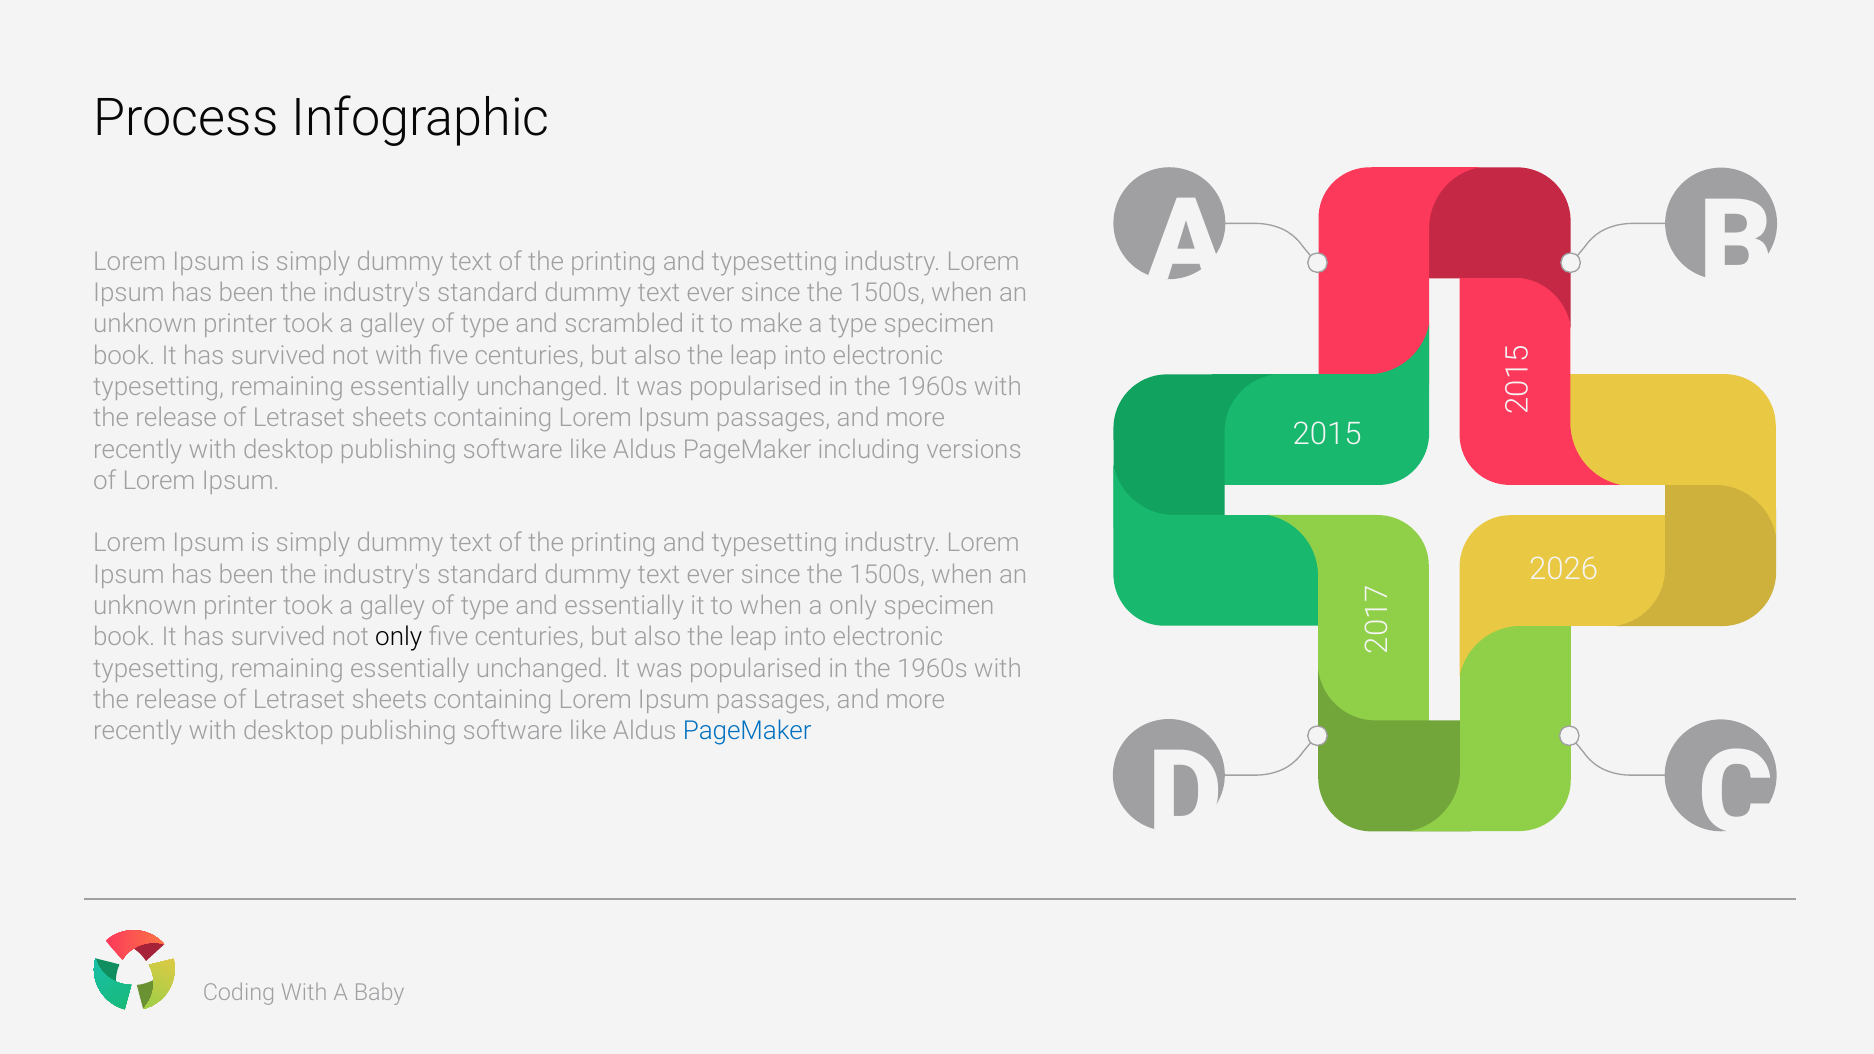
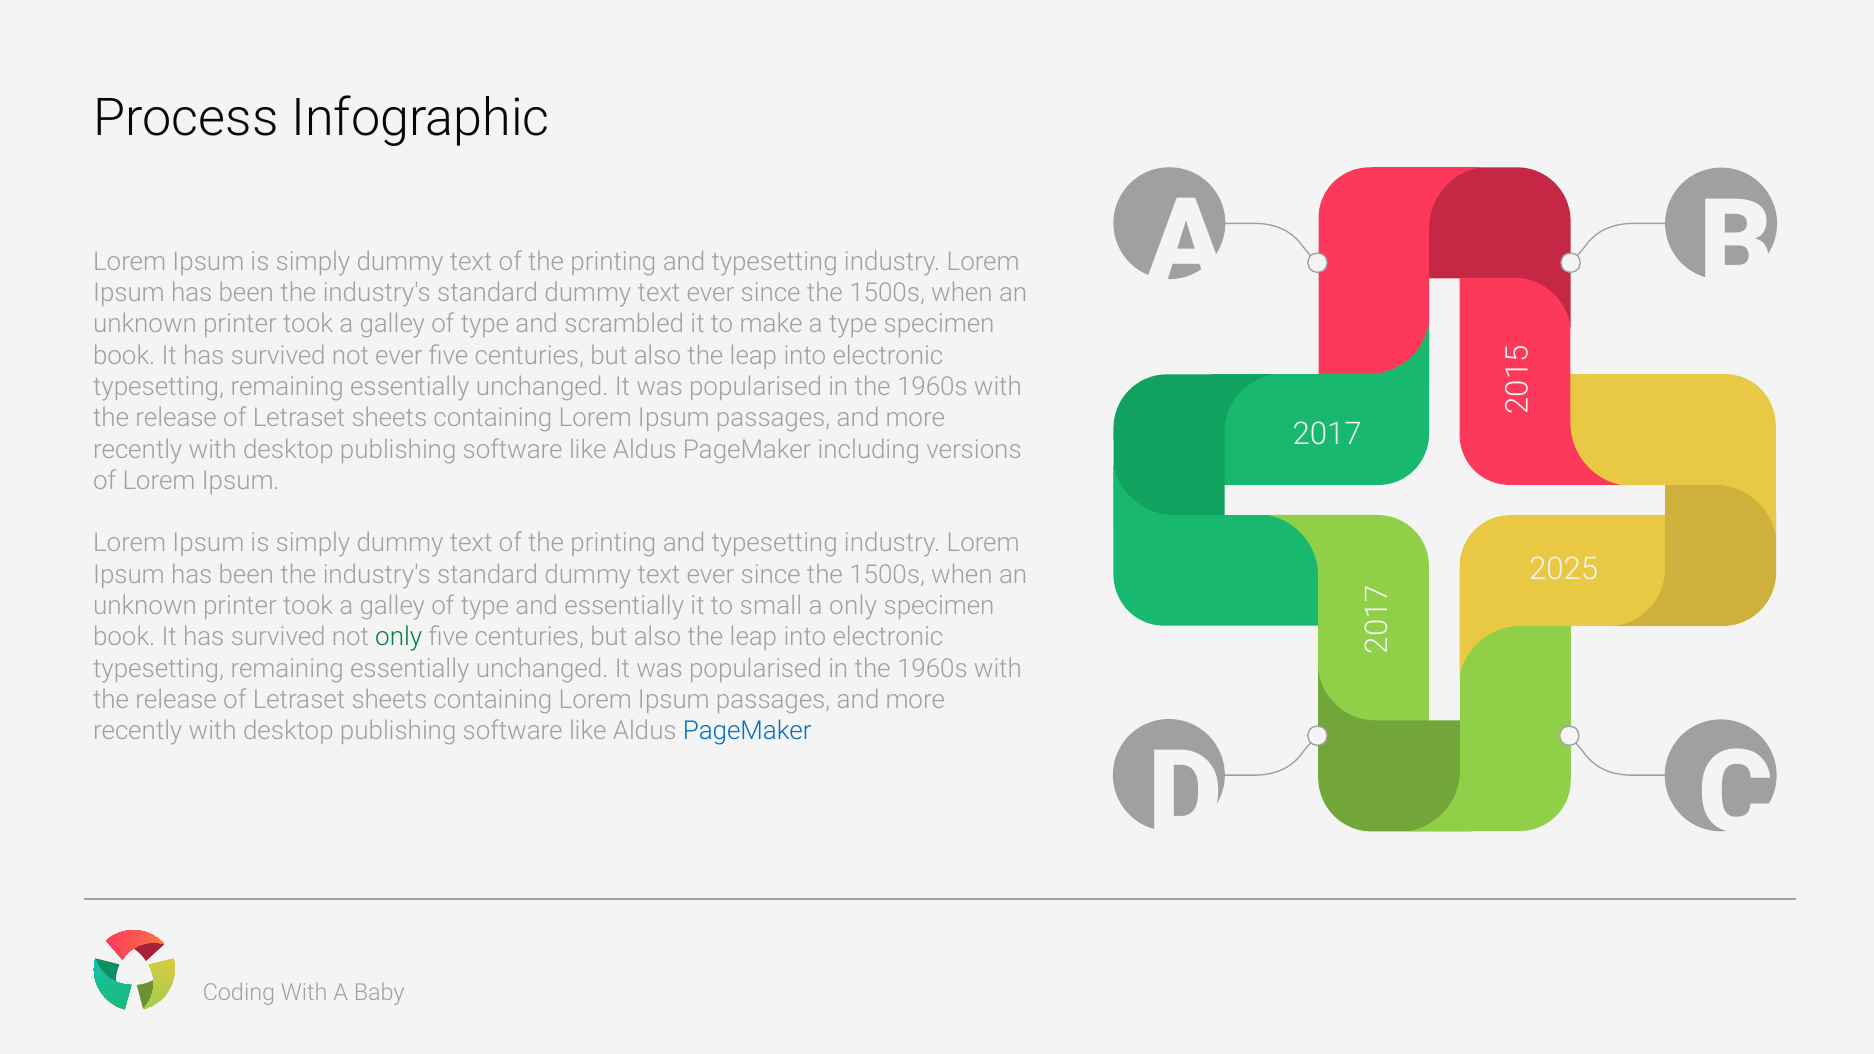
not with: with -> ever
2015: 2015 -> 2017
2026: 2026 -> 2025
to when: when -> small
only at (399, 637) colour: black -> green
